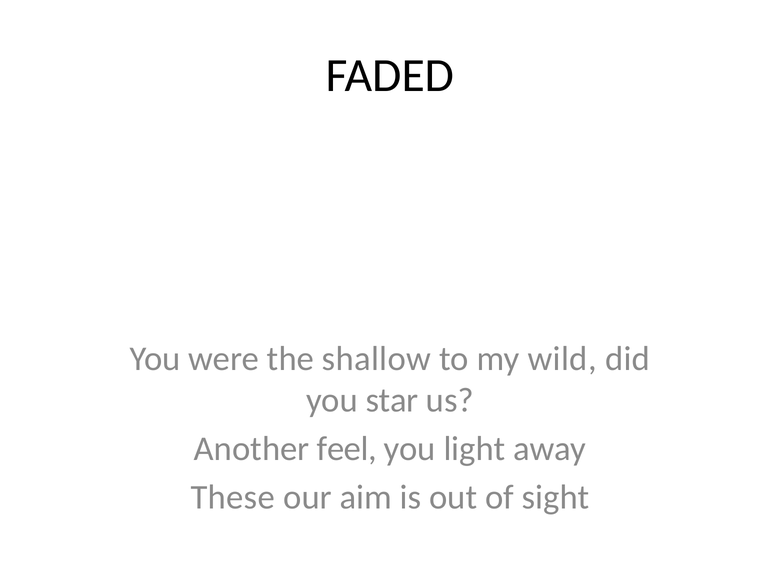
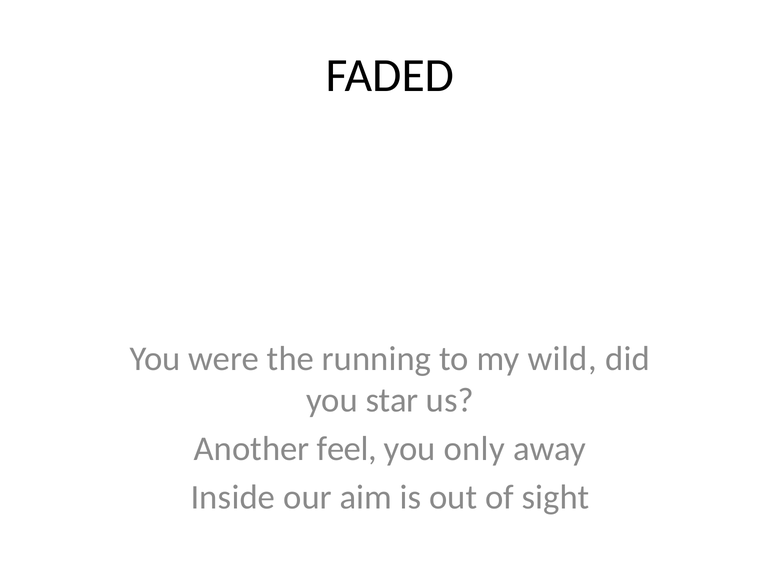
shallow: shallow -> running
light: light -> only
These: These -> Inside
